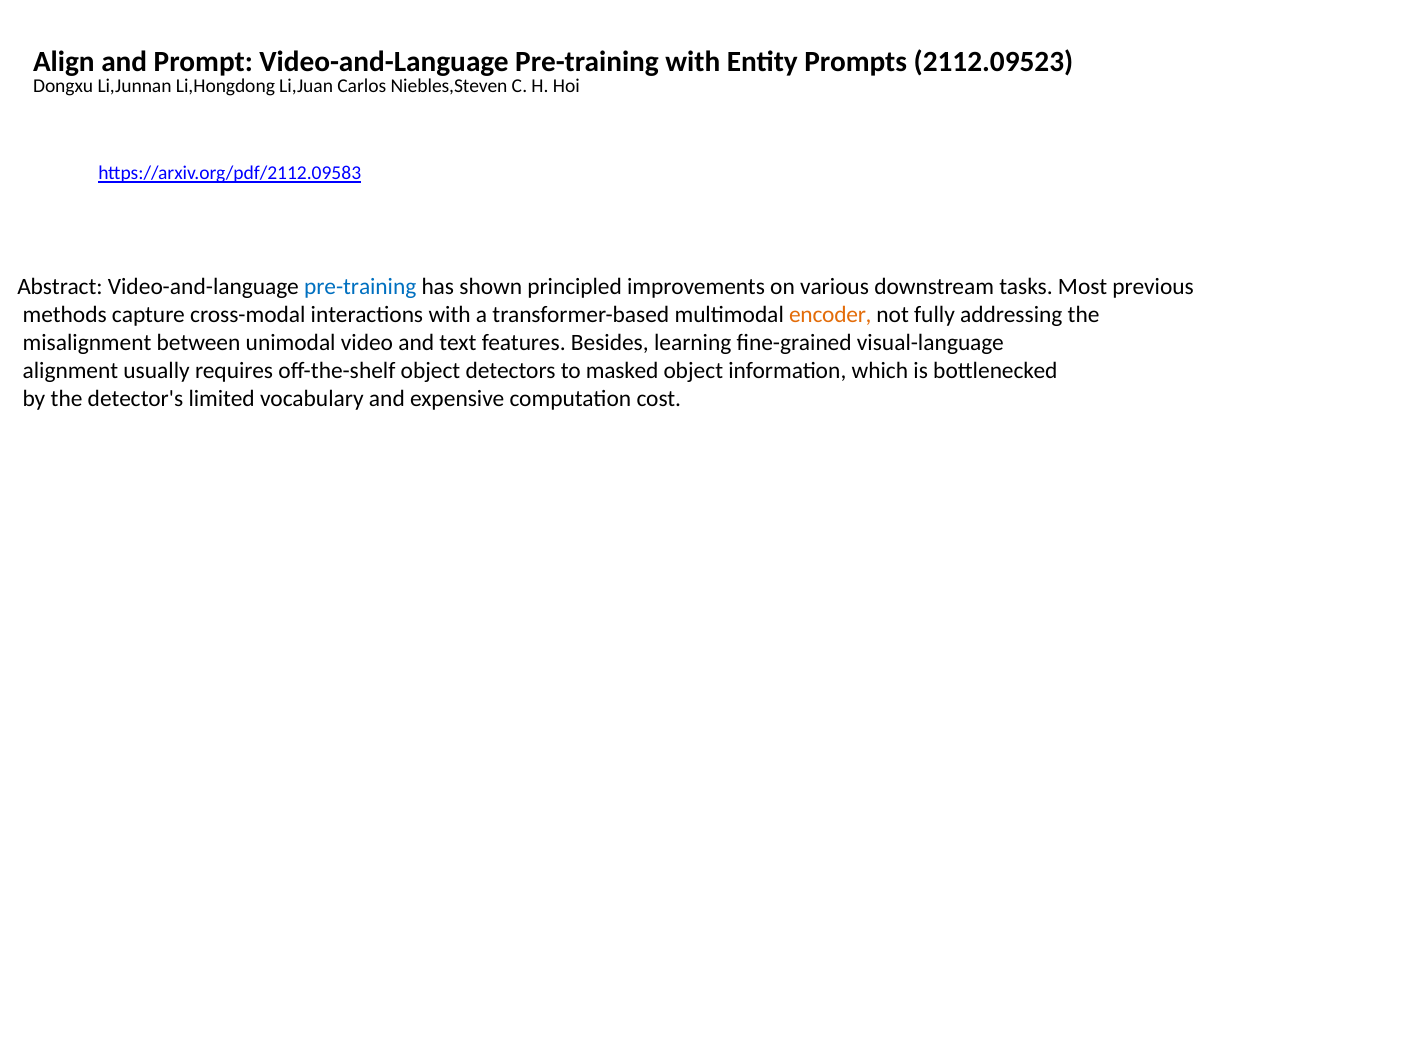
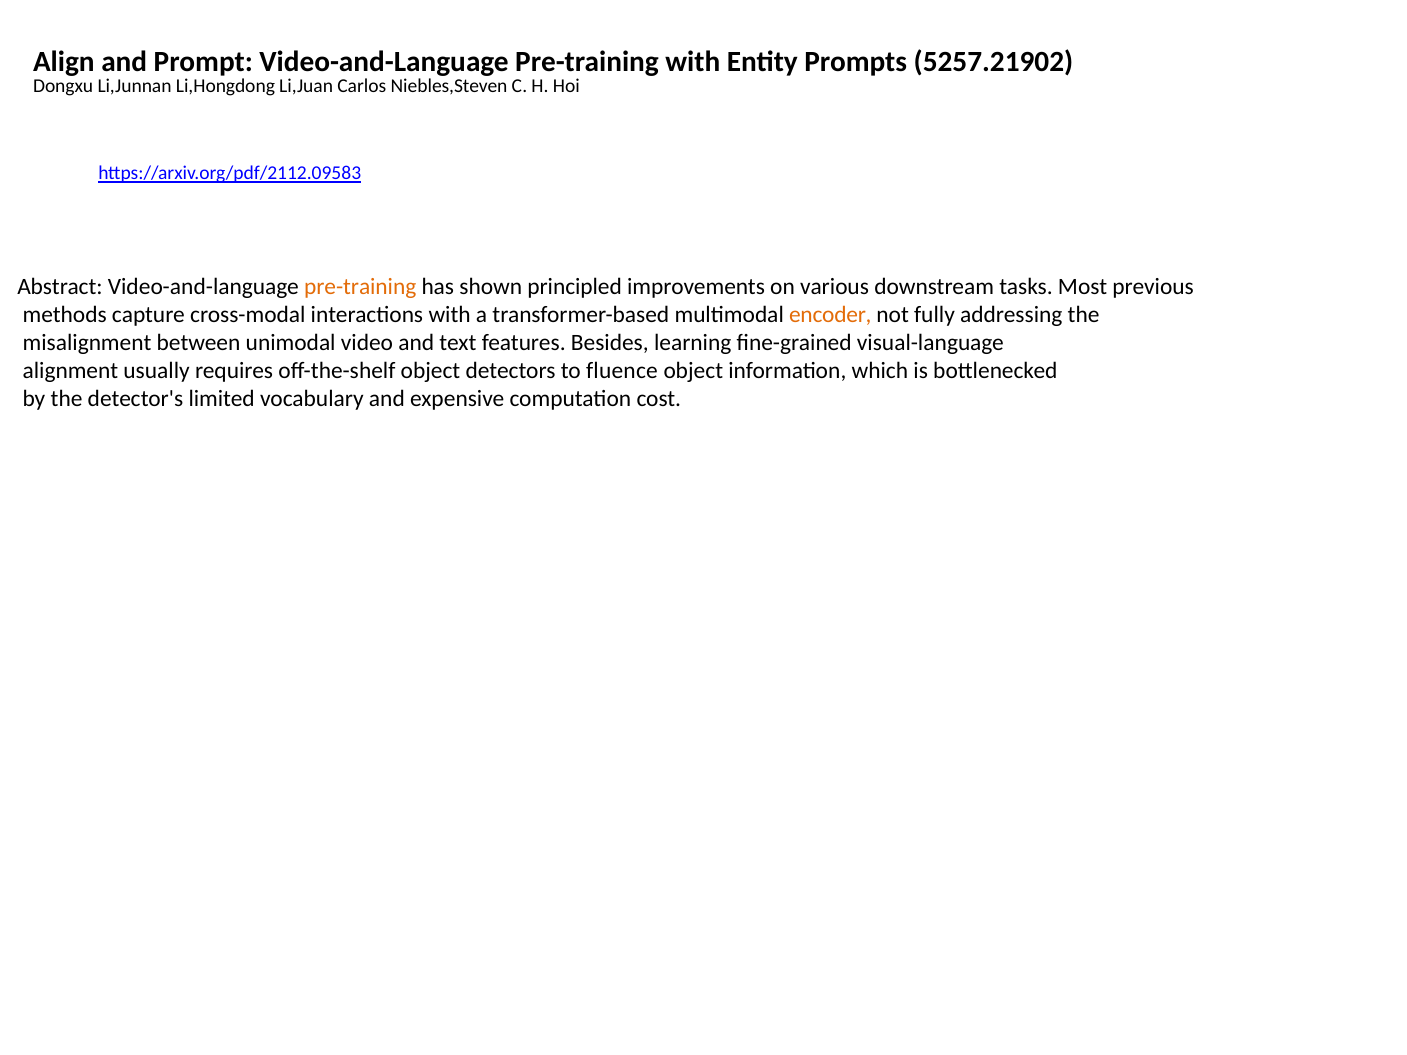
2112.09523: 2112.09523 -> 5257.21902
pre-training at (360, 286) colour: blue -> orange
masked: masked -> fluence
